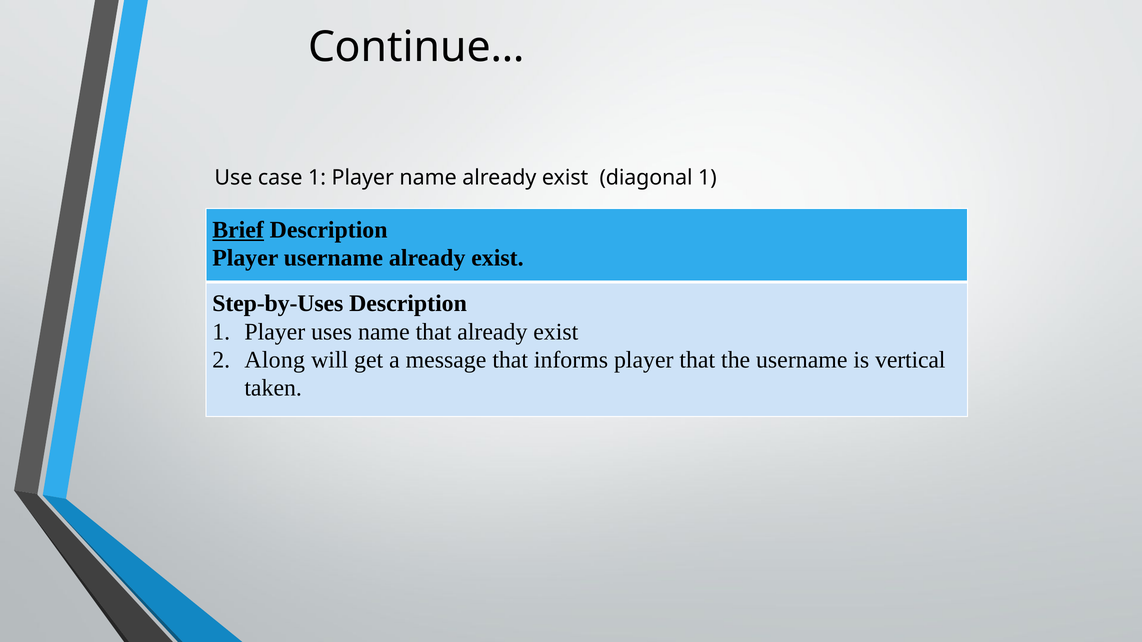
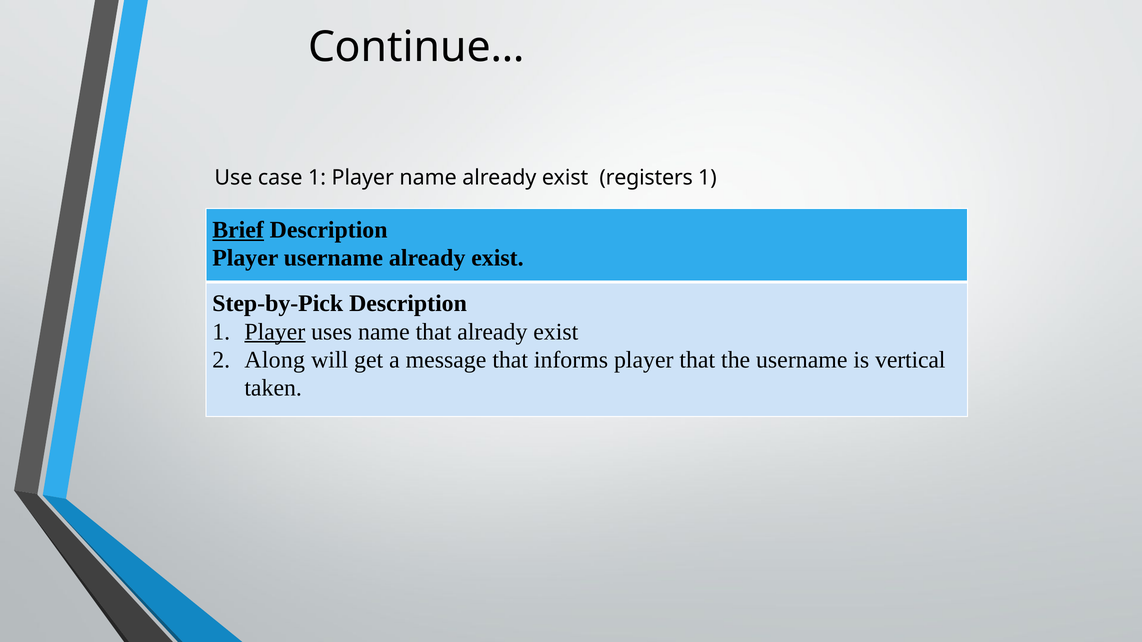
diagonal: diagonal -> registers
Step-by-Uses: Step-by-Uses -> Step-by-Pick
Player at (275, 332) underline: none -> present
